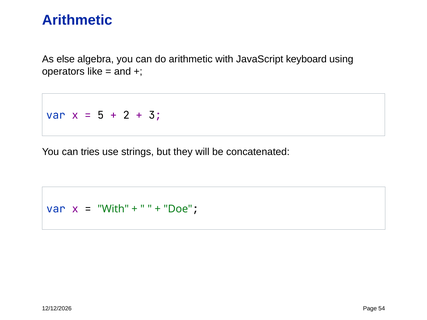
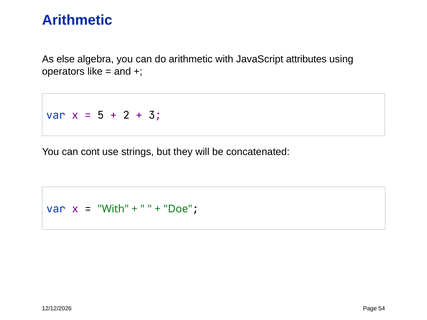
keyboard: keyboard -> attributes
tries: tries -> cont
